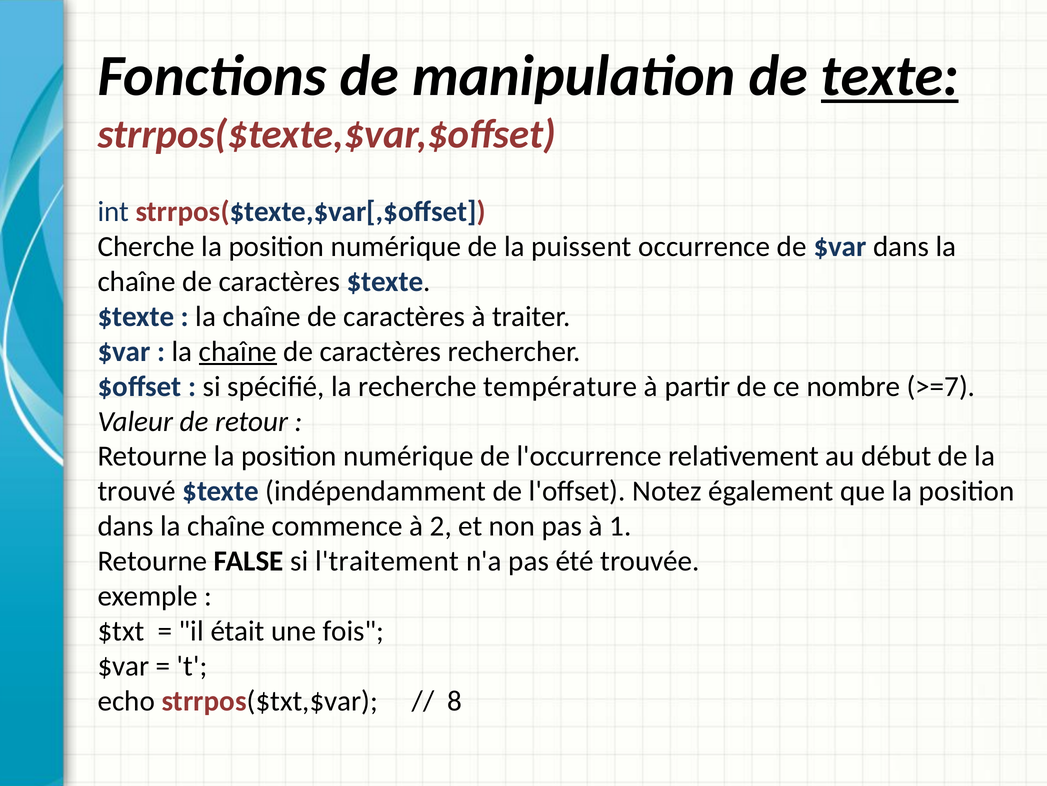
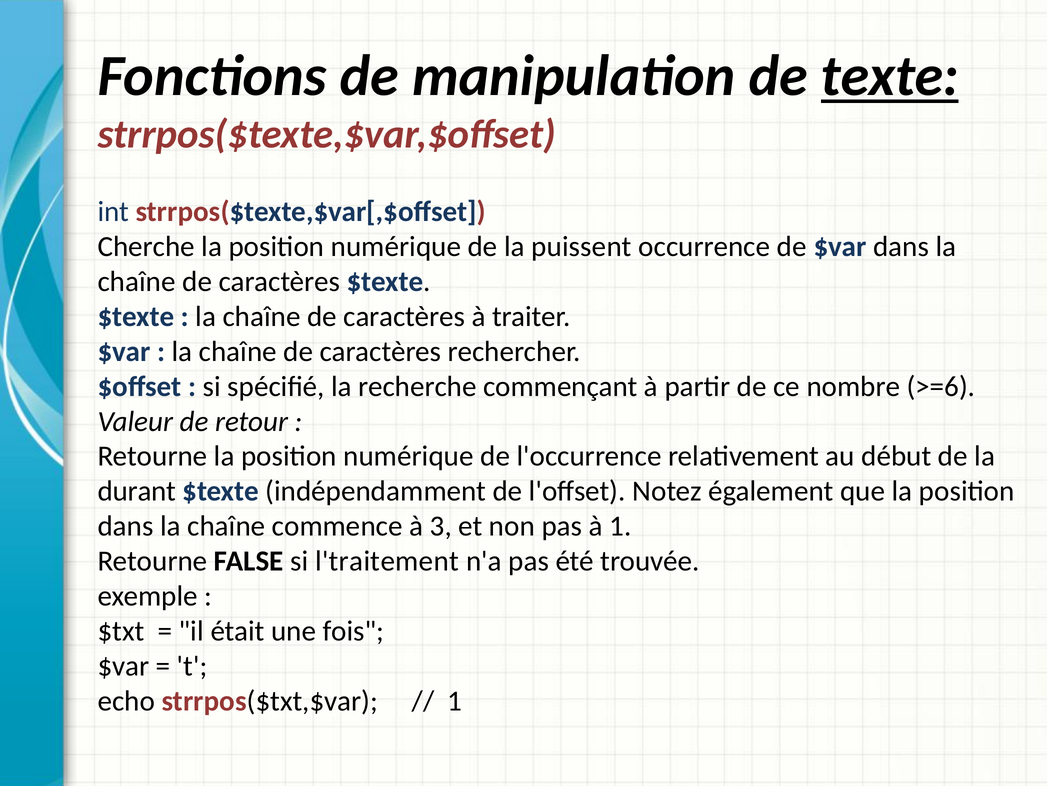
chaîne at (238, 351) underline: present -> none
température: température -> commençant
>=7: >=7 -> >=6
trouvé: trouvé -> durant
2: 2 -> 3
8 at (455, 701): 8 -> 1
